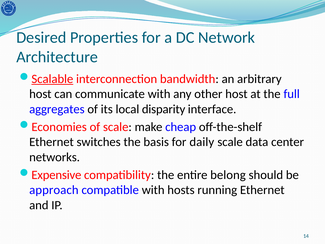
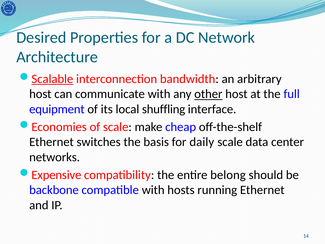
other underline: none -> present
aggregates: aggregates -> equipment
disparity: disparity -> shuffling
approach: approach -> backbone
